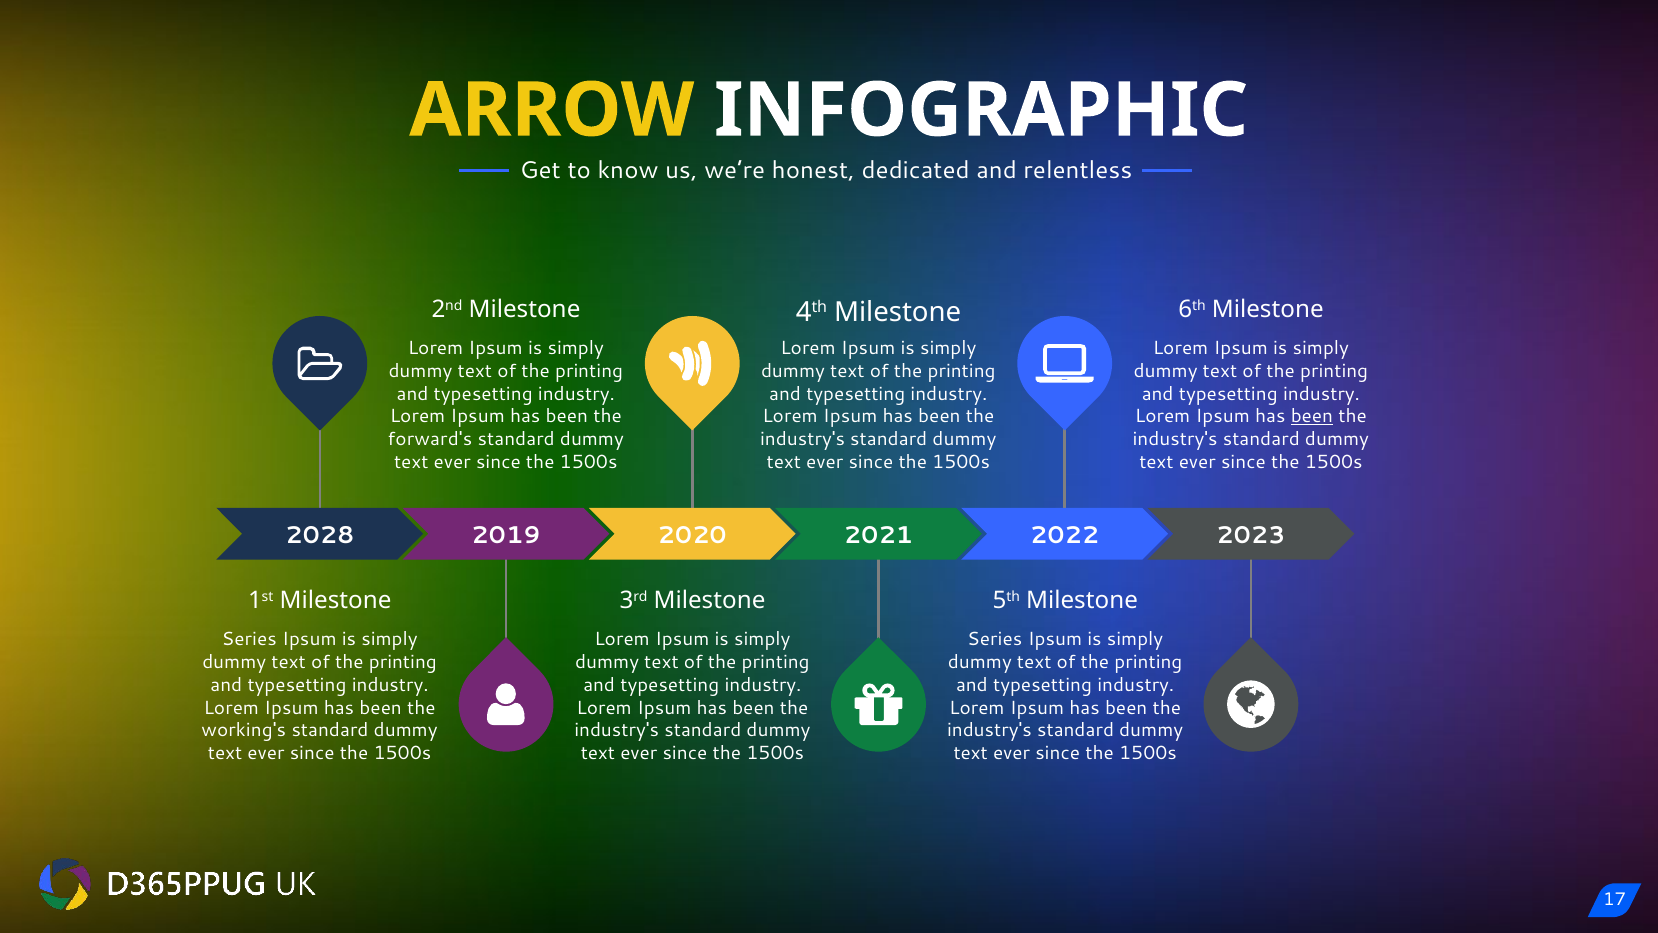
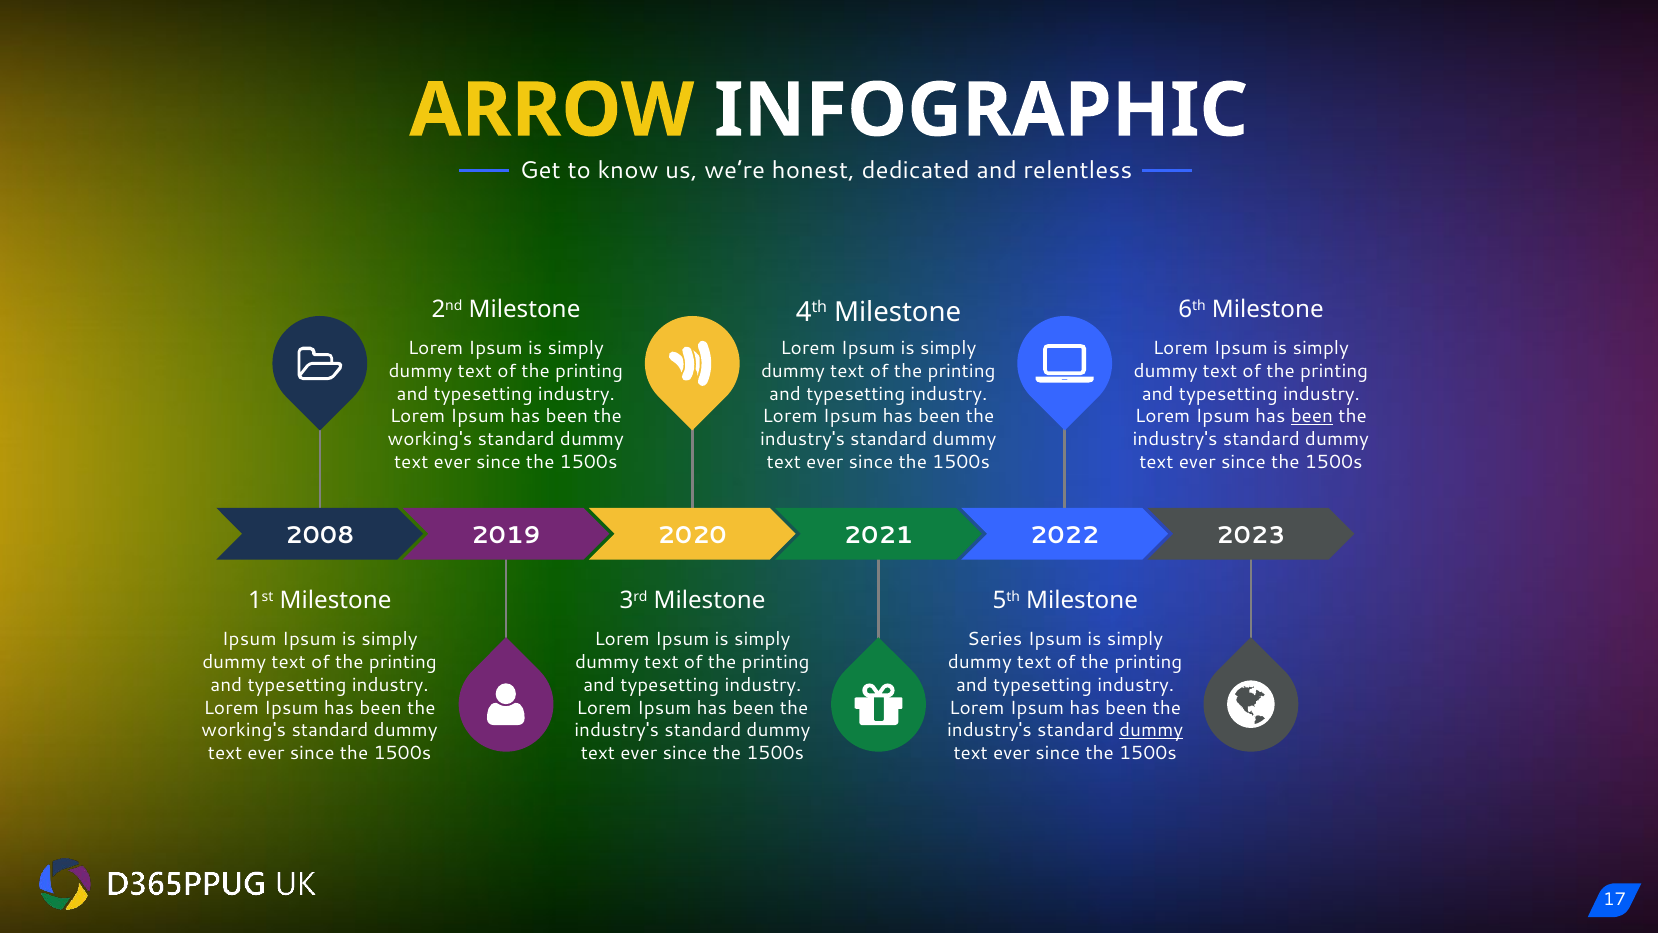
forward's at (430, 439): forward's -> working's
2028: 2028 -> 2008
Series at (249, 639): Series -> Ipsum
dummy at (1151, 730) underline: none -> present
